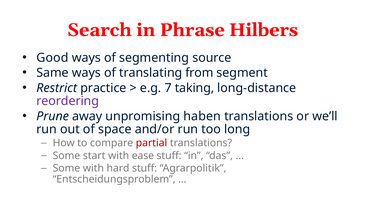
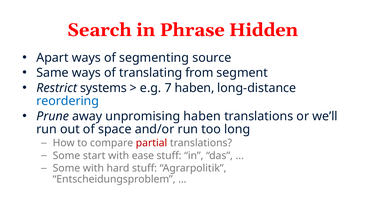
Hilbers: Hilbers -> Hidden
Good: Good -> Apart
practice: practice -> systems
7 taking: taking -> haben
reordering colour: purple -> blue
